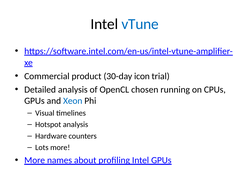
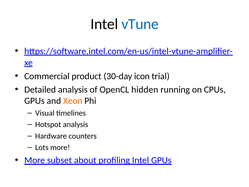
chosen: chosen -> hidden
Xeon colour: blue -> orange
names: names -> subset
